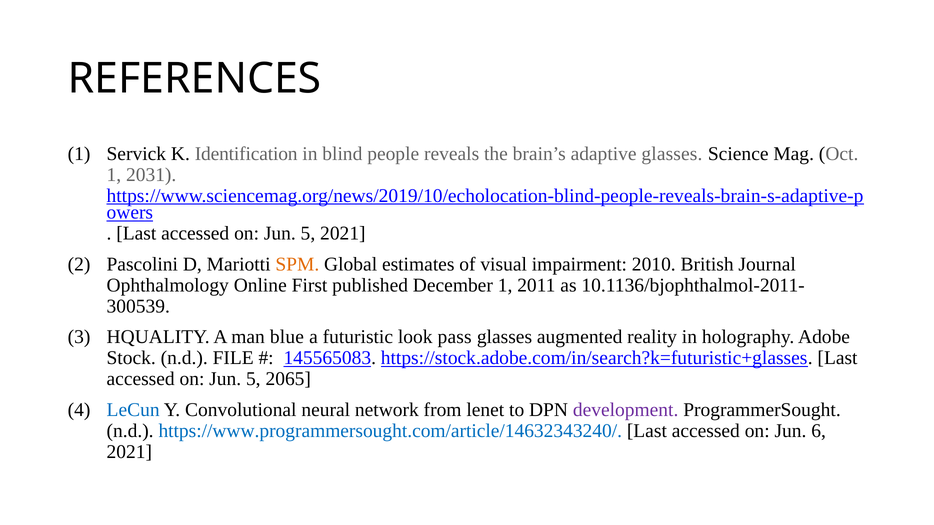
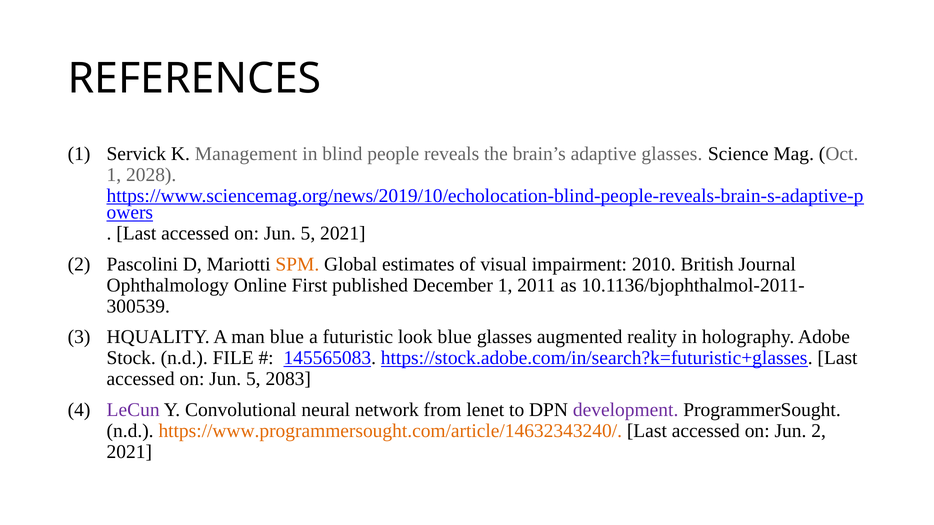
Identification: Identification -> Management
2031: 2031 -> 2028
look pass: pass -> blue
2065: 2065 -> 2083
LeCun colour: blue -> purple
https://www.programmersought.com/article/14632343240/ colour: blue -> orange
Jun 6: 6 -> 2
